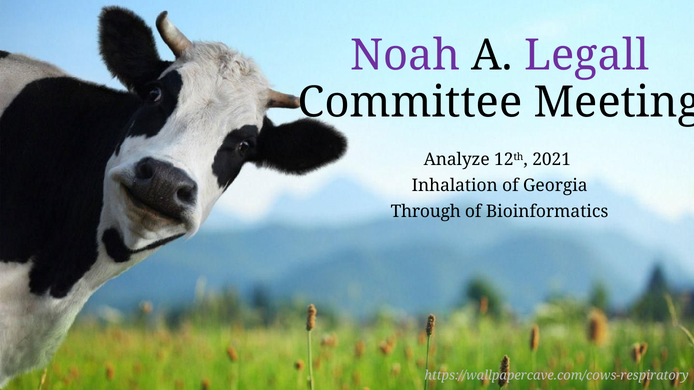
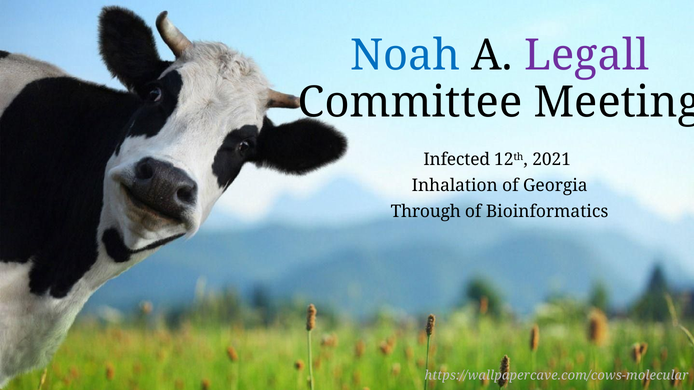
Noah colour: purple -> blue
Analyze: Analyze -> Infected
https://wallpapercave.com/cows-respiratory: https://wallpapercave.com/cows-respiratory -> https://wallpapercave.com/cows-molecular
